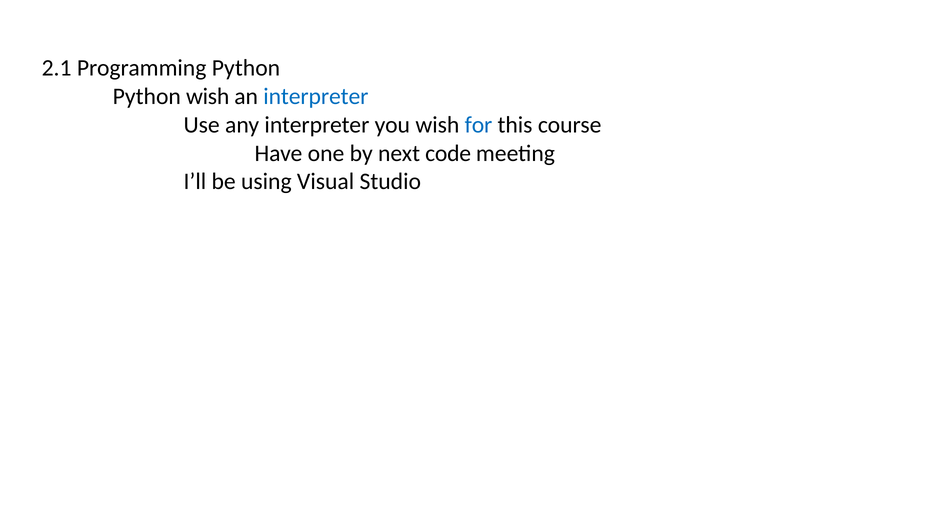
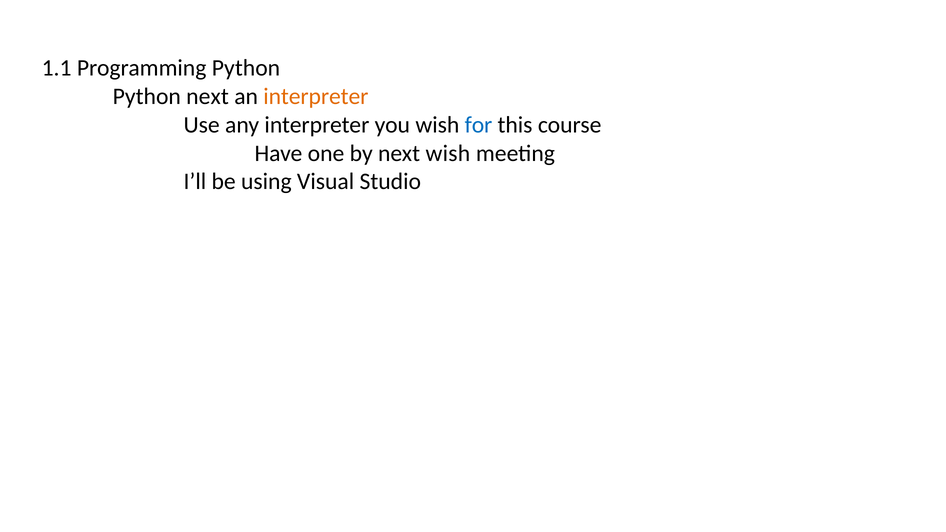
2.1: 2.1 -> 1.1
Python wish: wish -> next
interpreter at (316, 97) colour: blue -> orange
next code: code -> wish
